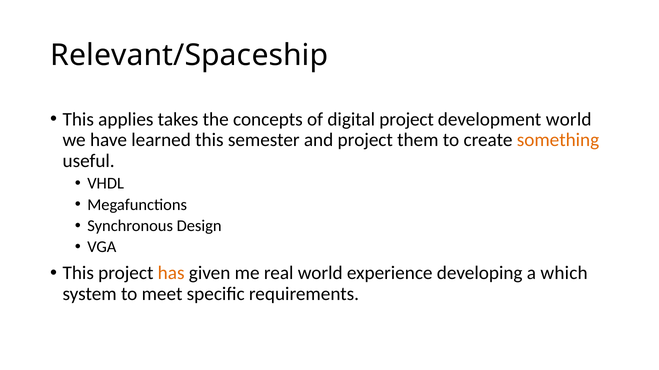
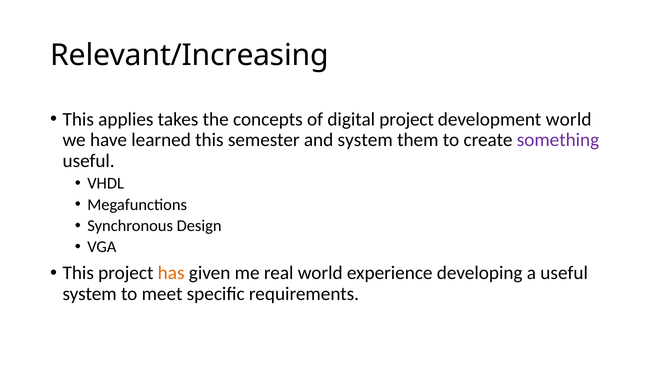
Relevant/Spaceship: Relevant/Spaceship -> Relevant/Increasing
and project: project -> system
something colour: orange -> purple
a which: which -> useful
